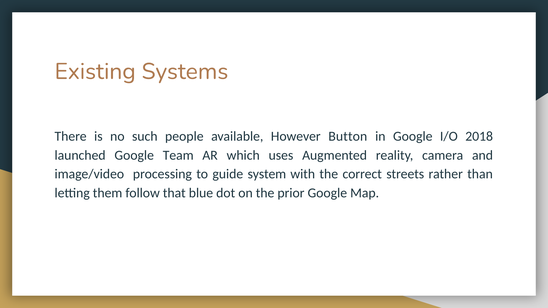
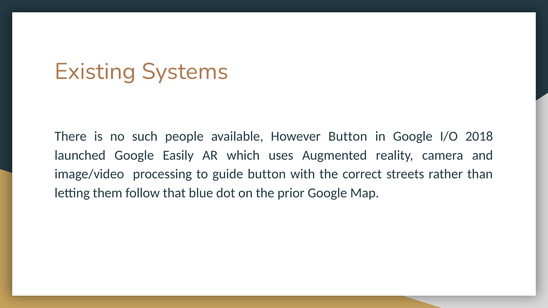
Team: Team -> Easily
guide system: system -> button
